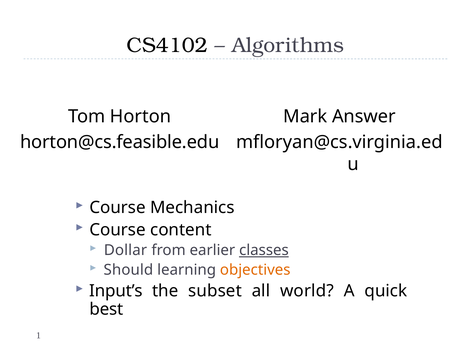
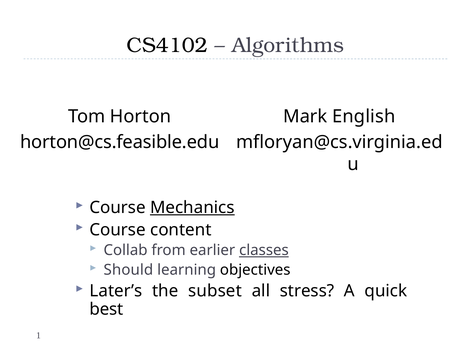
Answer: Answer -> English
Mechanics underline: none -> present
Dollar: Dollar -> Collab
objectives colour: orange -> black
Input’s: Input’s -> Later’s
world: world -> stress
